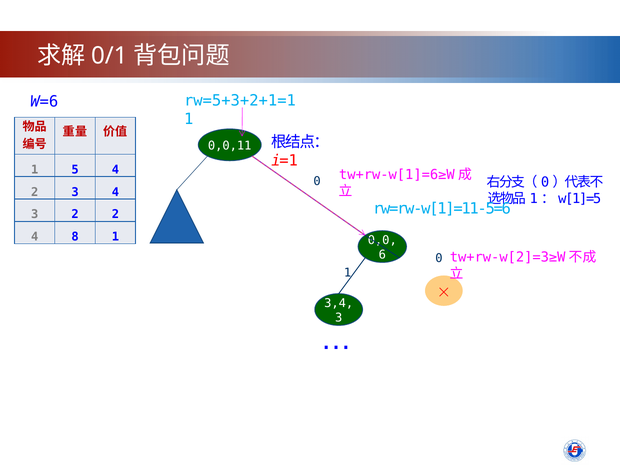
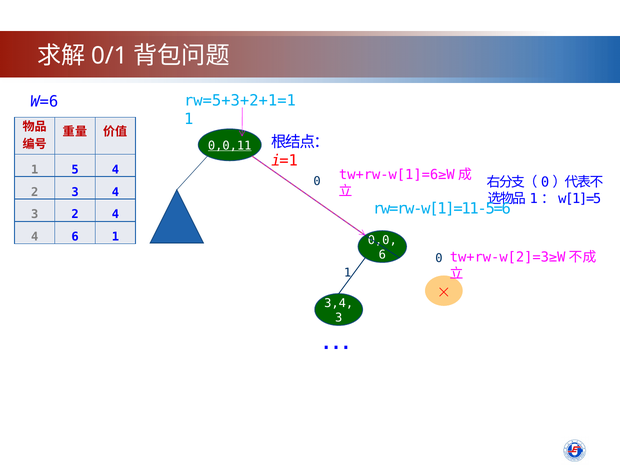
0,0,11 underline: none -> present
2 2: 2 -> 4
4 8: 8 -> 6
